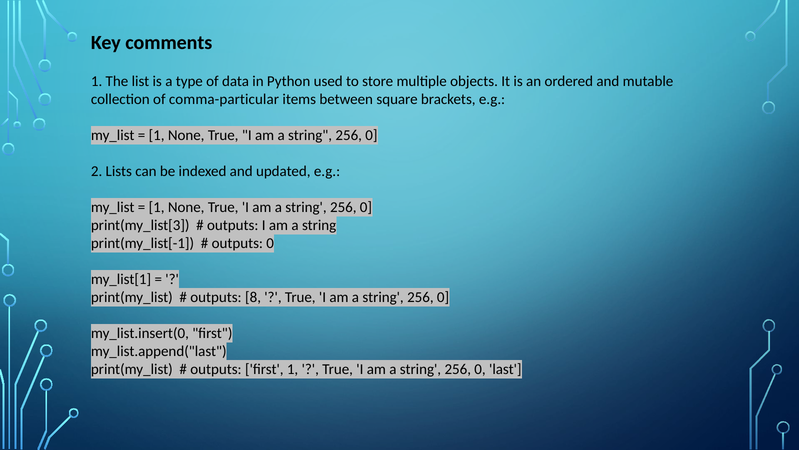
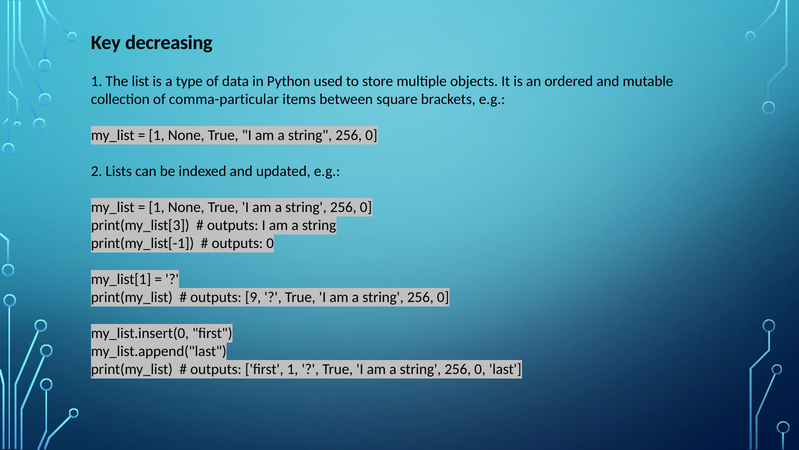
comments: comments -> decreasing
8: 8 -> 9
